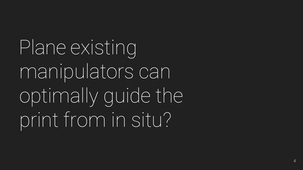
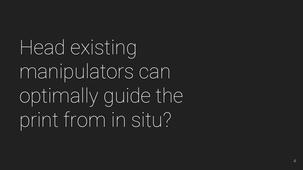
Plane: Plane -> Head
